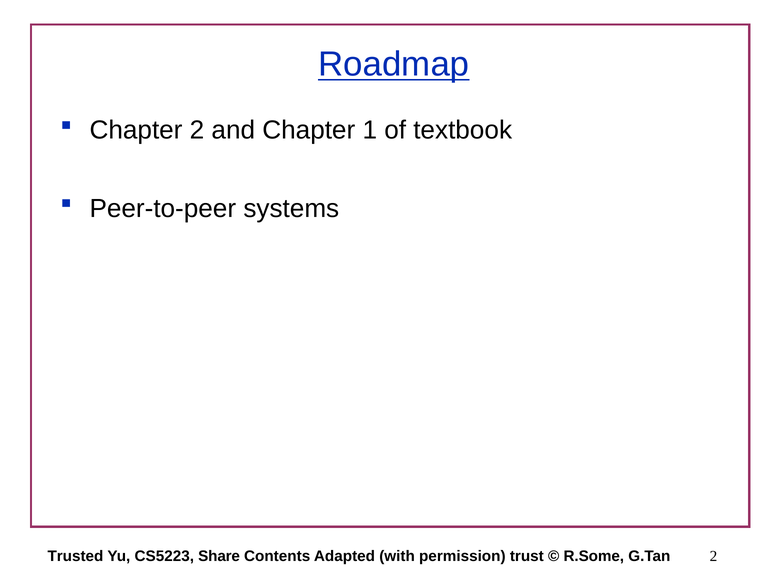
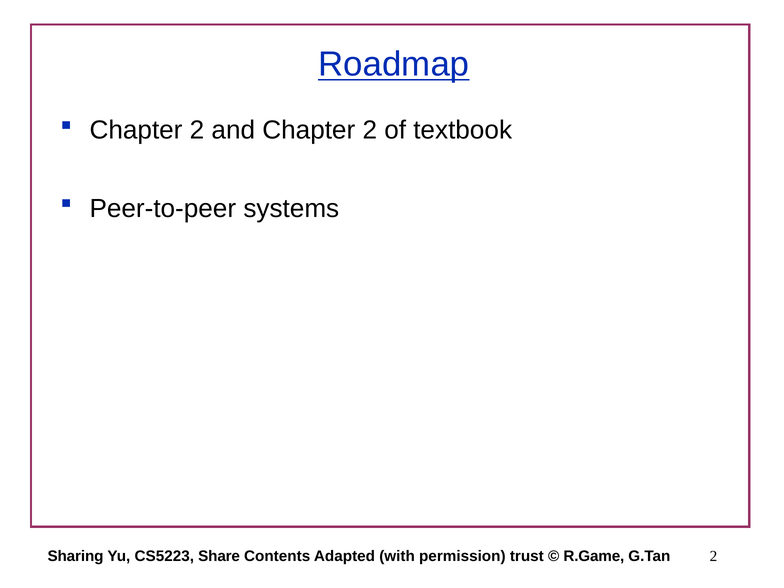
and Chapter 1: 1 -> 2
Trusted: Trusted -> Sharing
R.Some: R.Some -> R.Game
